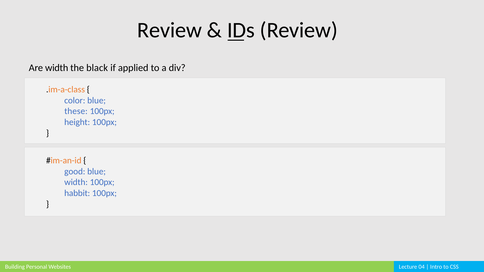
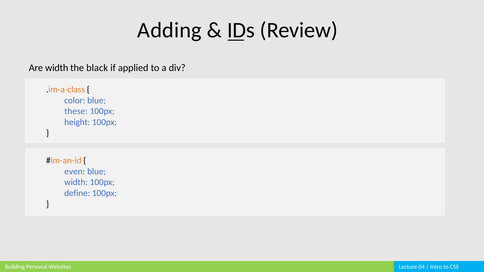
Review at (170, 30): Review -> Adding
good: good -> even
habbit: habbit -> define
